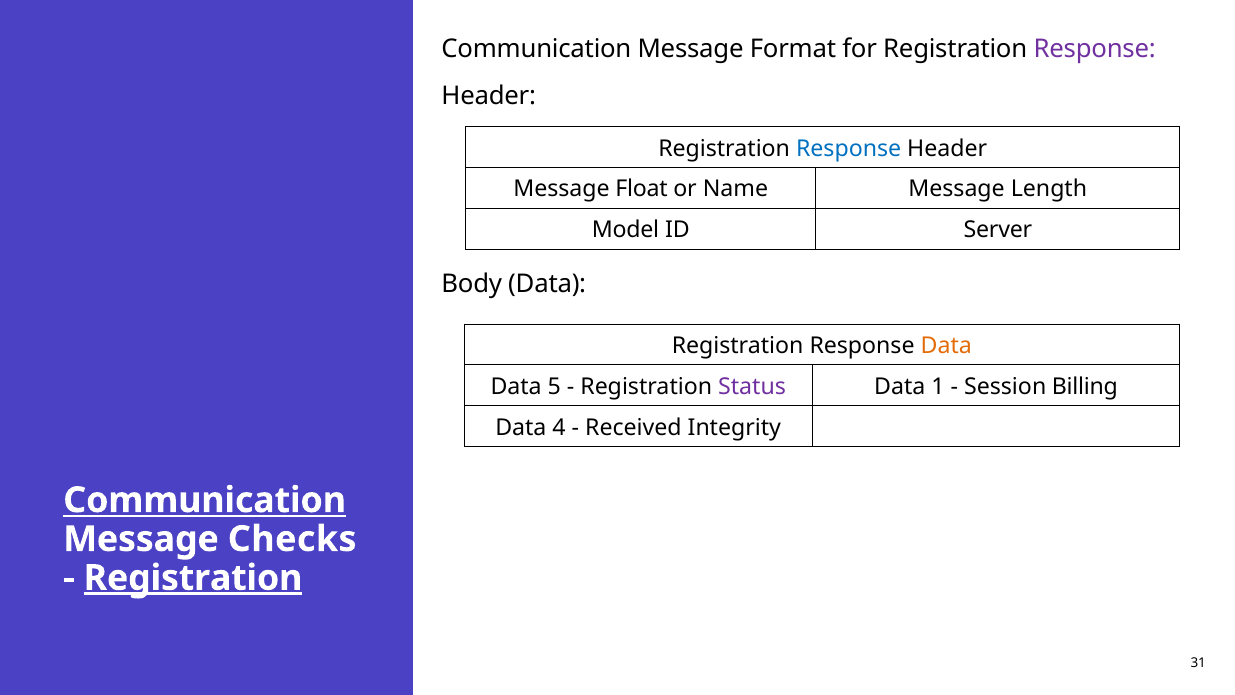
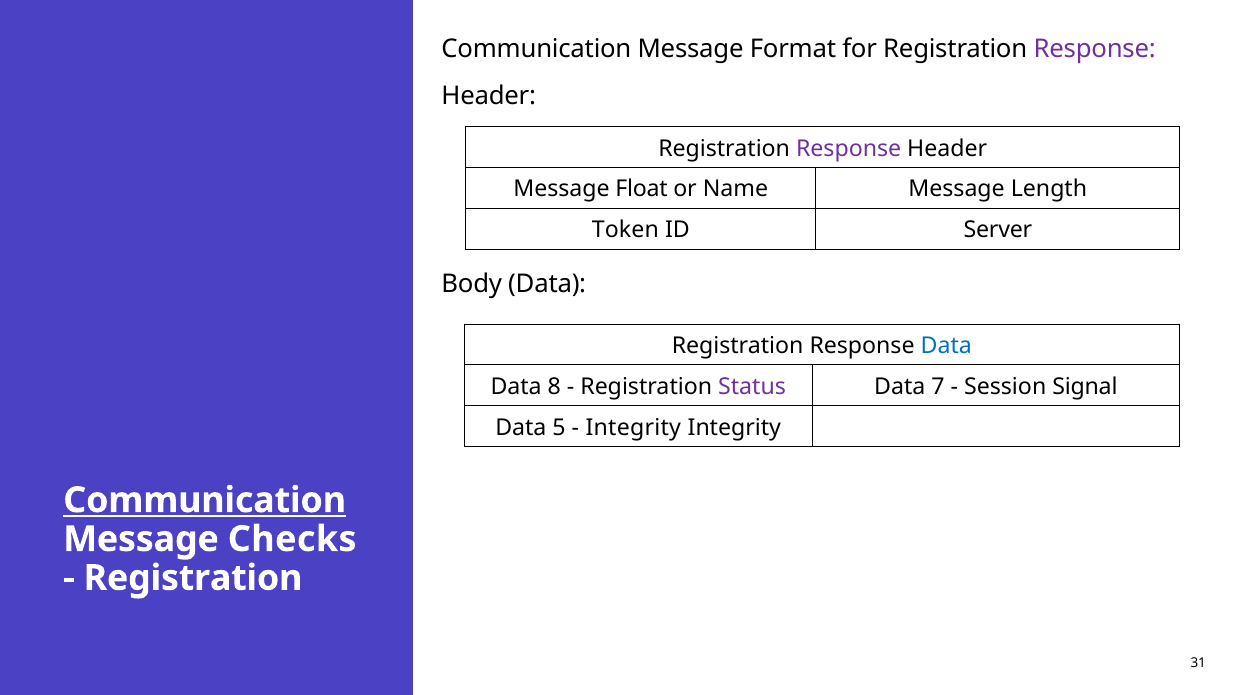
Response at (849, 148) colour: blue -> purple
Model: Model -> Token
Data at (946, 346) colour: orange -> blue
5: 5 -> 8
1: 1 -> 7
Billing: Billing -> Signal
4: 4 -> 5
Received at (633, 427): Received -> Integrity
Registration at (193, 578) underline: present -> none
